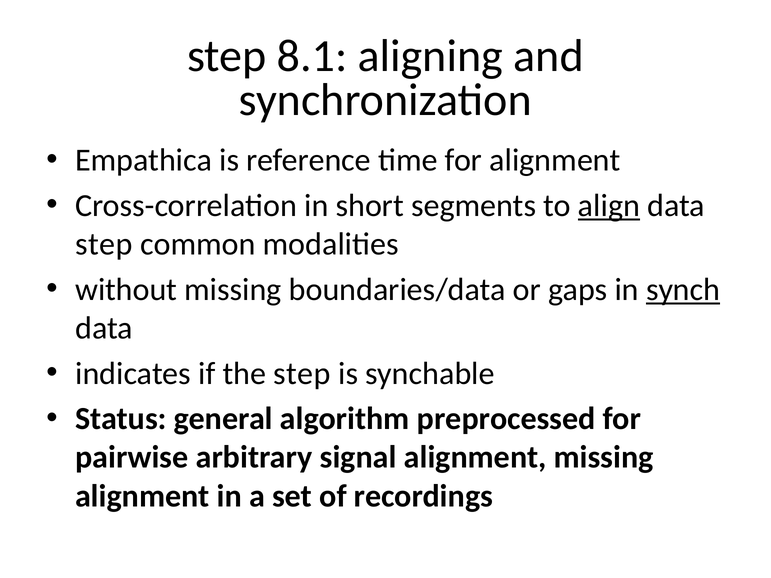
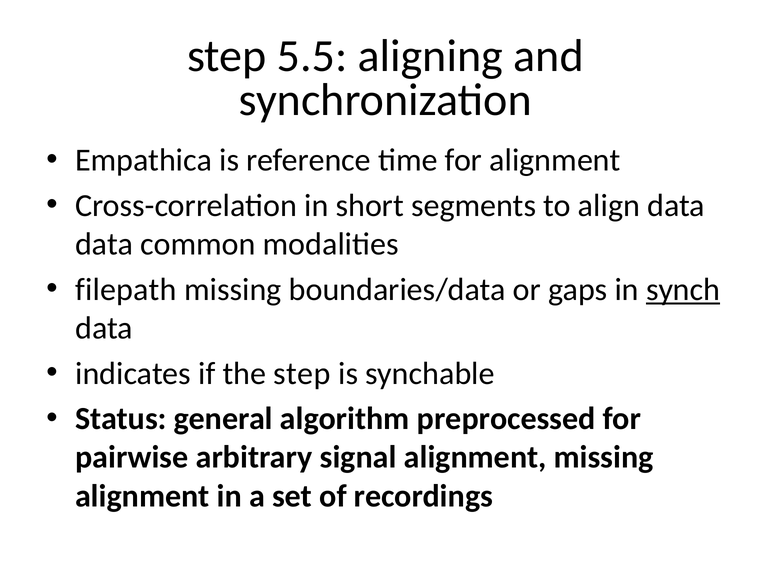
8.1: 8.1 -> 5.5
align underline: present -> none
step at (104, 244): step -> data
without: without -> filepath
